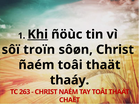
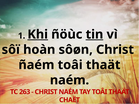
tin underline: none -> present
troïn: troïn -> hoàn
thaáy at (70, 80): thaáy -> naém
